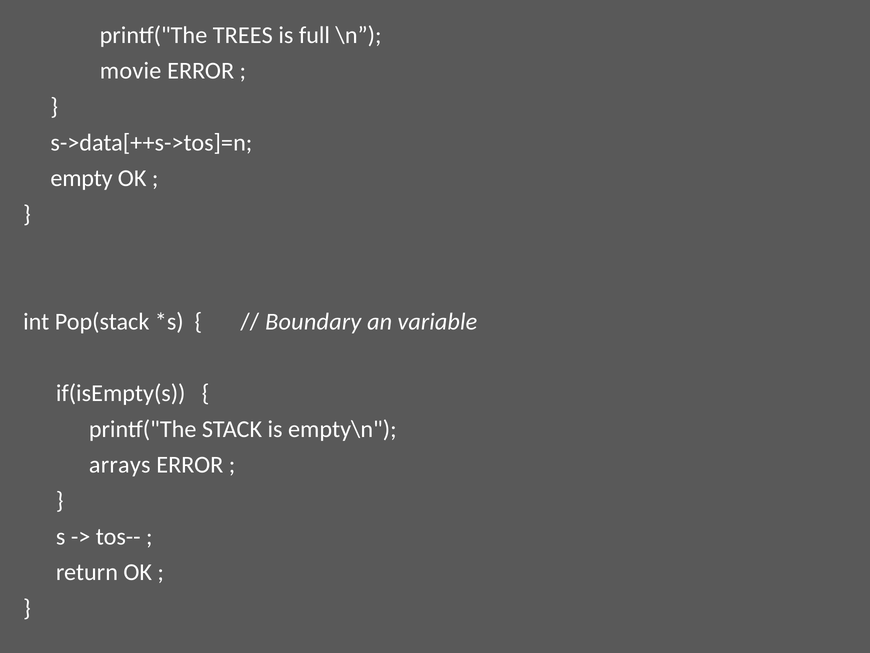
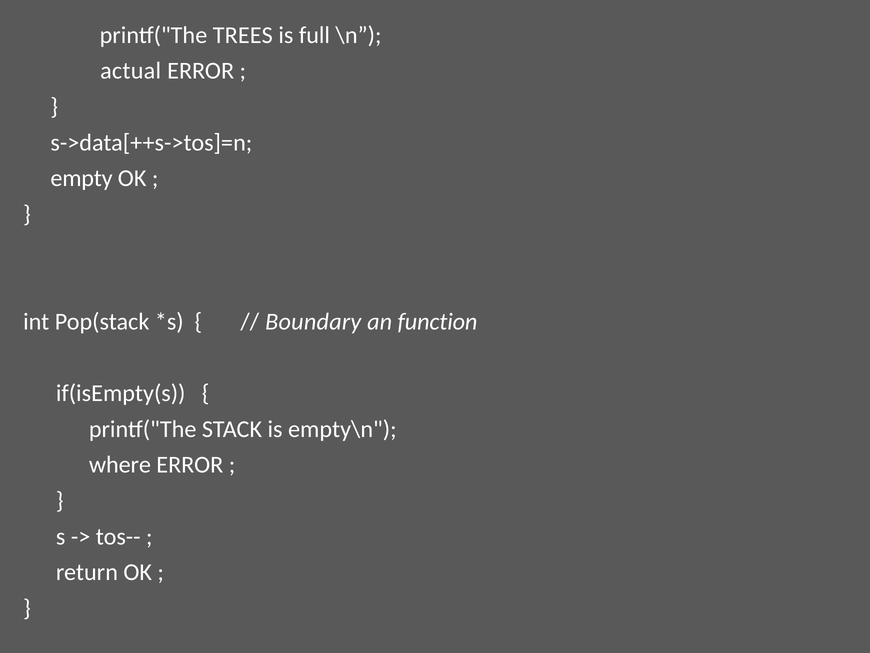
movie: movie -> actual
variable: variable -> function
arrays: arrays -> where
